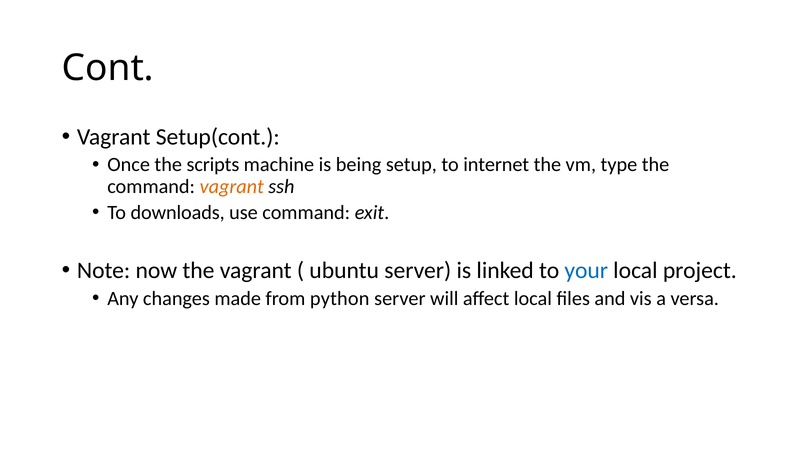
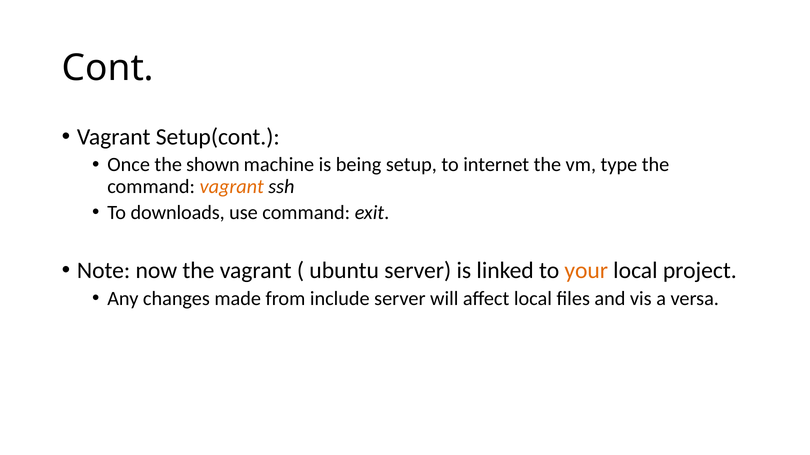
scripts: scripts -> shown
your colour: blue -> orange
python: python -> include
